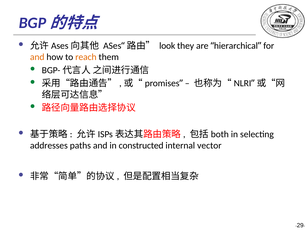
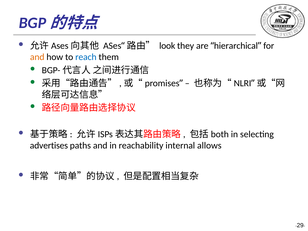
reach colour: orange -> blue
addresses: addresses -> advertises
constructed: constructed -> reachability
vector: vector -> allows
